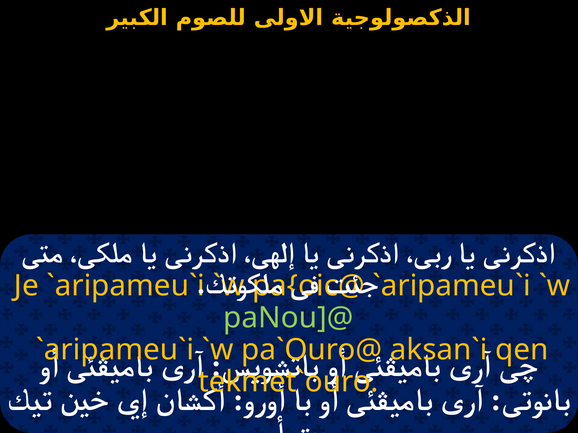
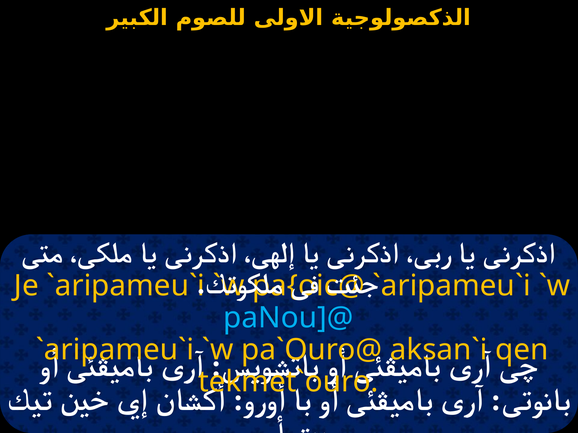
paNou]@ colour: light green -> light blue
